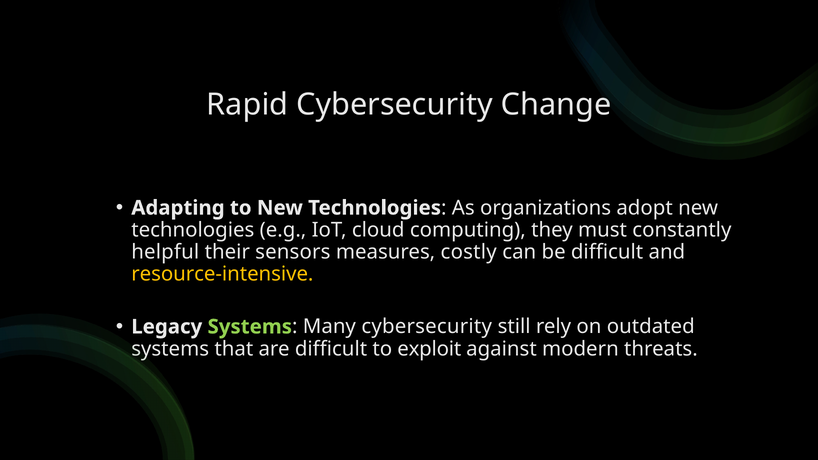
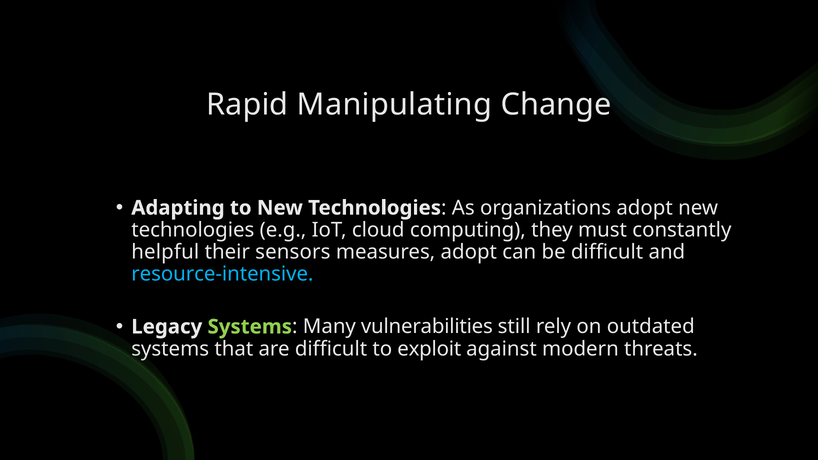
Rapid Cybersecurity: Cybersecurity -> Manipulating
measures costly: costly -> adopt
resource-intensive colour: yellow -> light blue
Many cybersecurity: cybersecurity -> vulnerabilities
